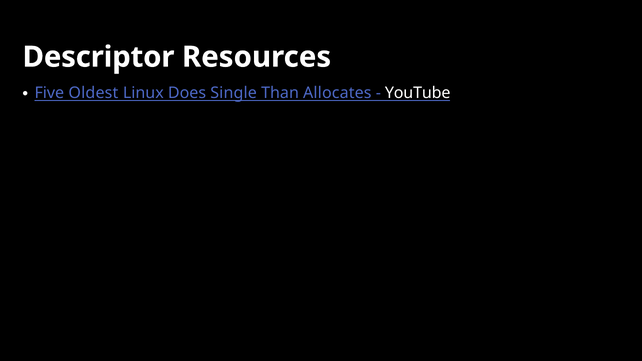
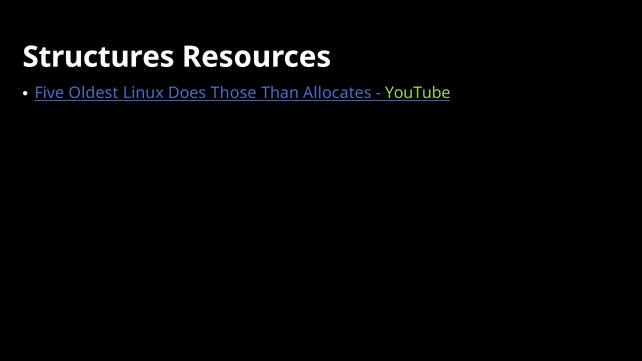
Descriptor: Descriptor -> Structures
Single: Single -> Those
YouTube colour: white -> light green
